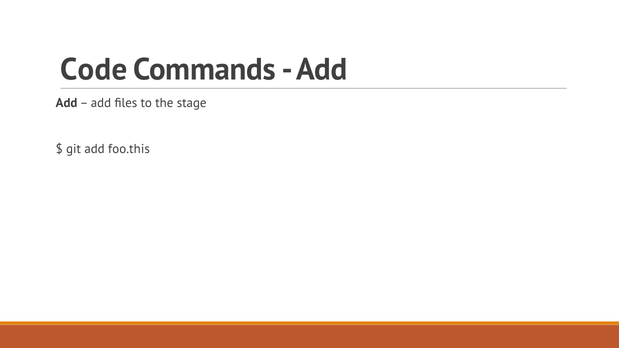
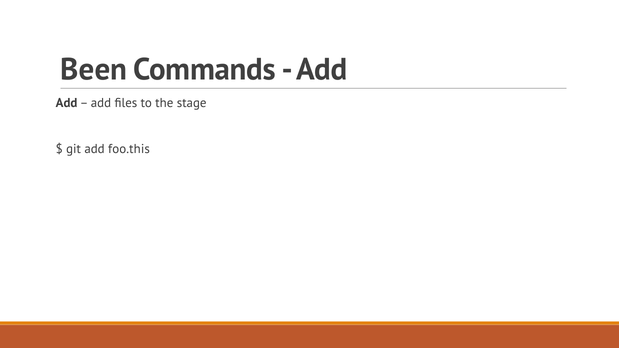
Code: Code -> Been
